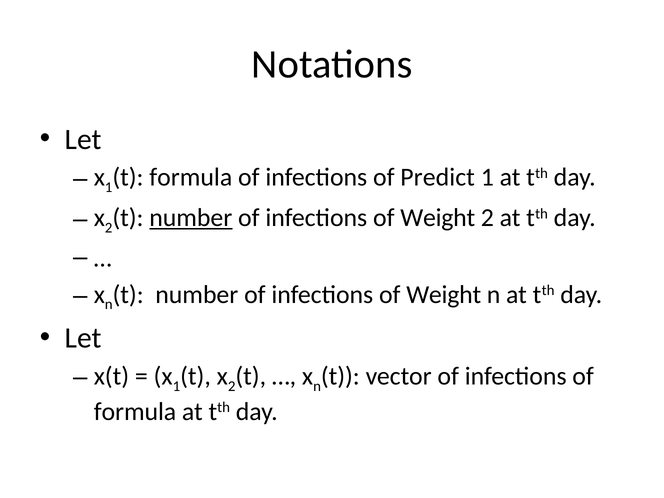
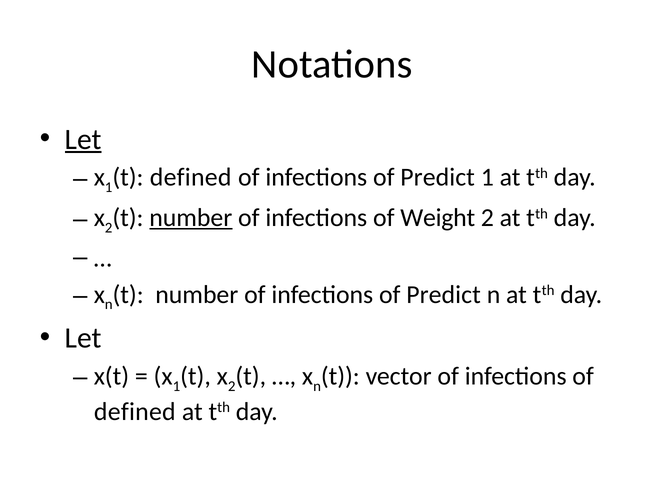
Let at (83, 139) underline: none -> present
formula at (191, 177): formula -> defined
Weight at (444, 294): Weight -> Predict
formula at (135, 412): formula -> defined
